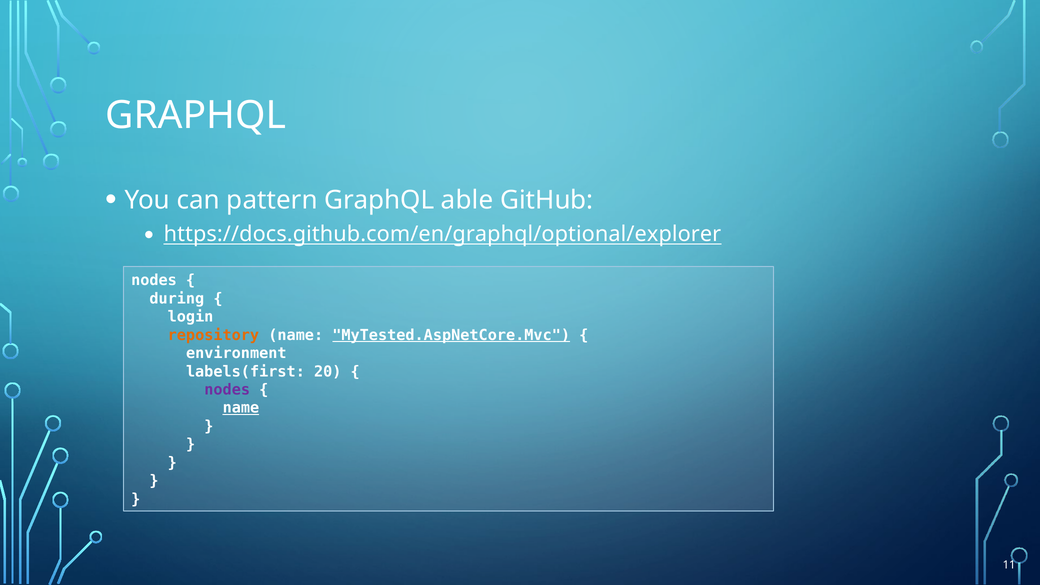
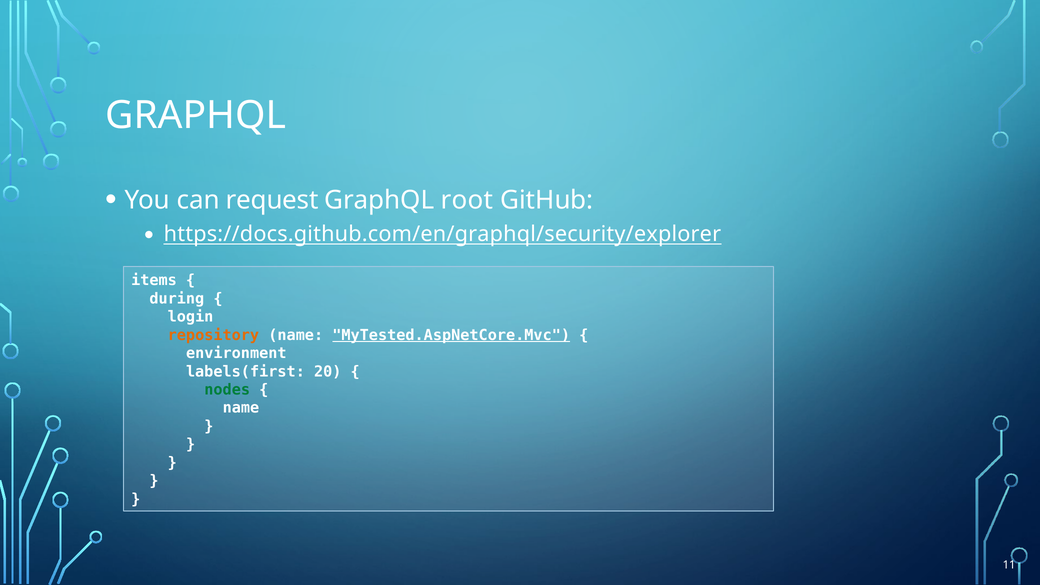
pattern: pattern -> request
able: able -> root
https://docs.github.com/en/graphql/optional/explorer: https://docs.github.com/en/graphql/optional/explorer -> https://docs.github.com/en/graphql/security/explorer
nodes at (154, 280): nodes -> items
nodes at (227, 390) colour: purple -> green
name at (241, 408) underline: present -> none
